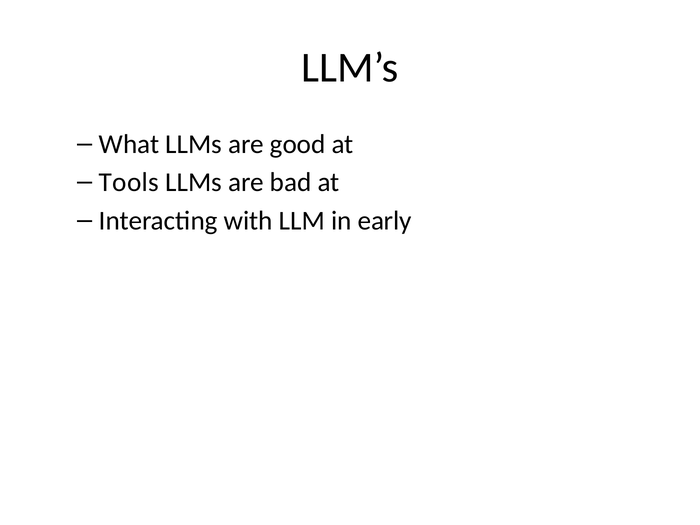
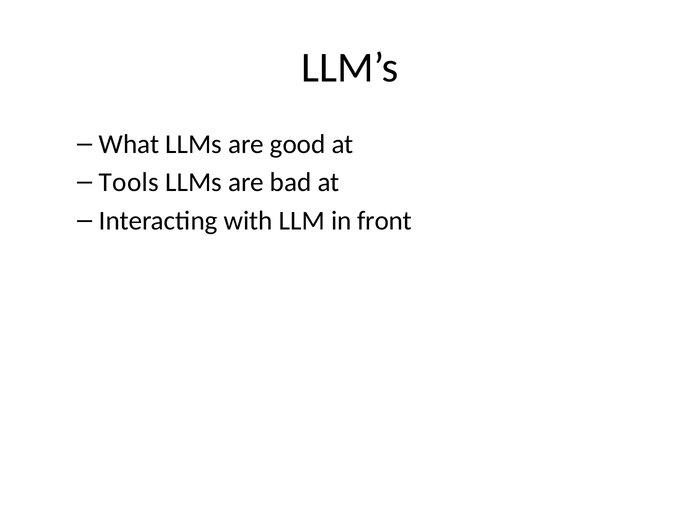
early: early -> front
